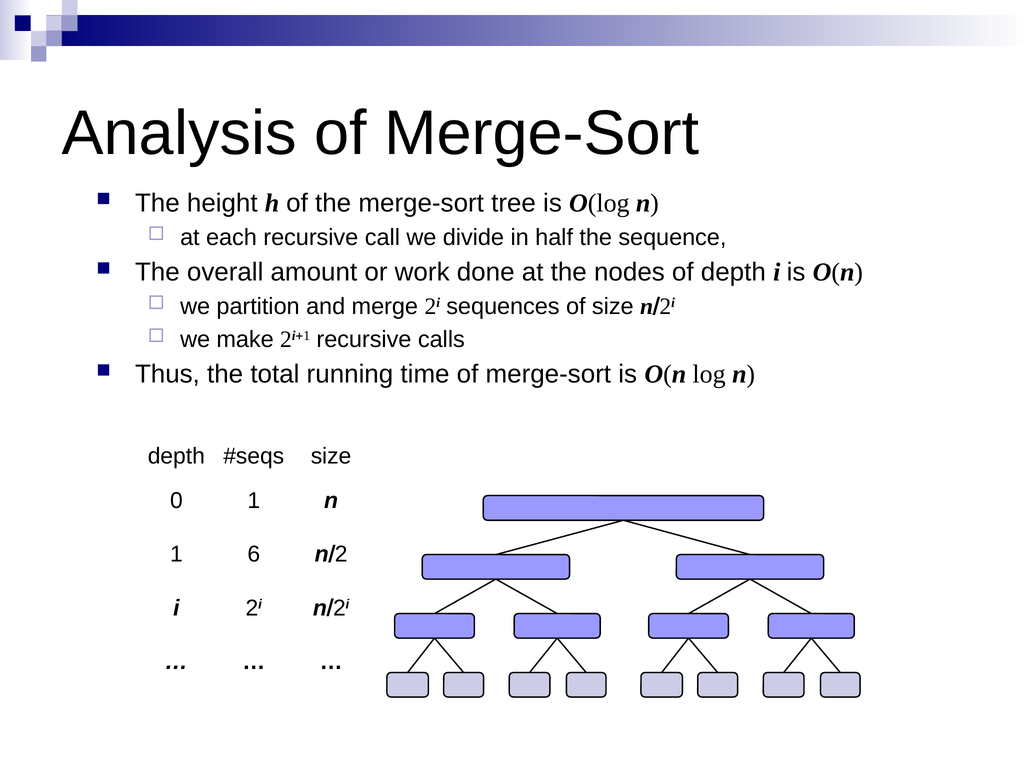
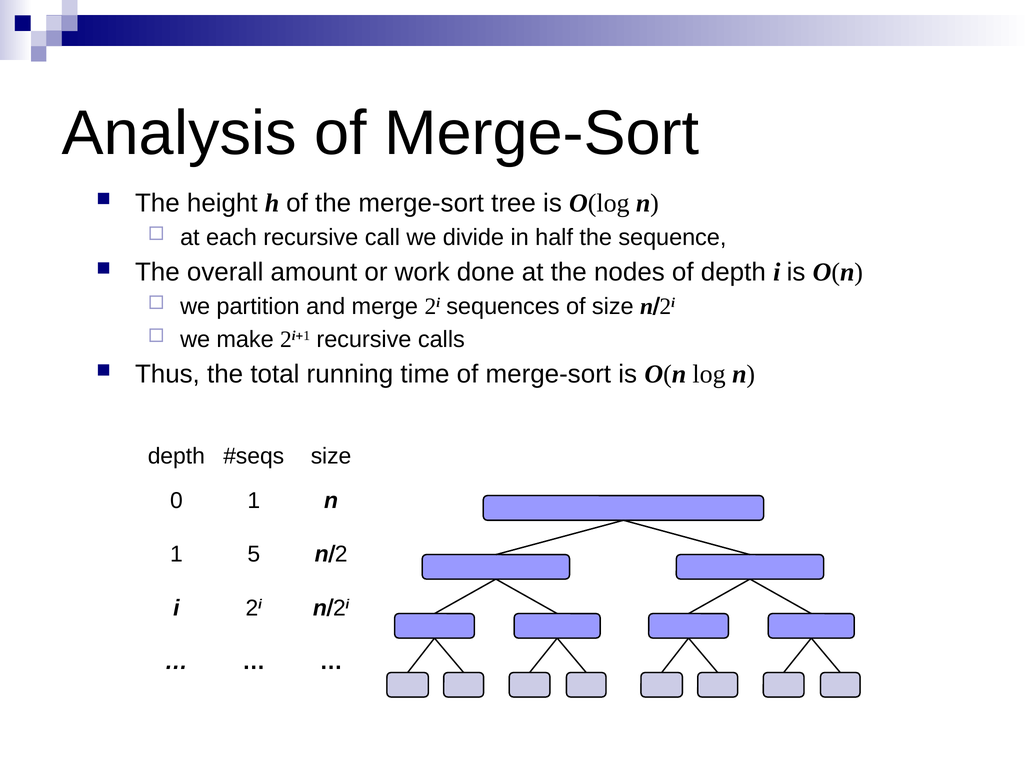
6: 6 -> 5
